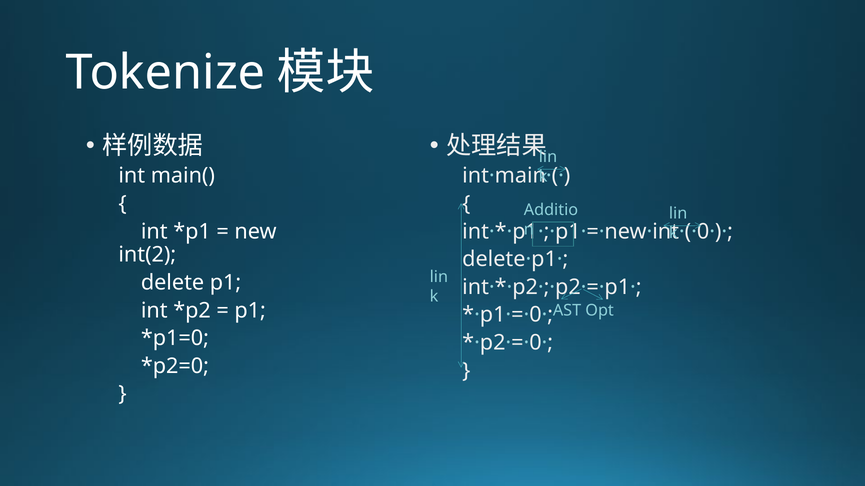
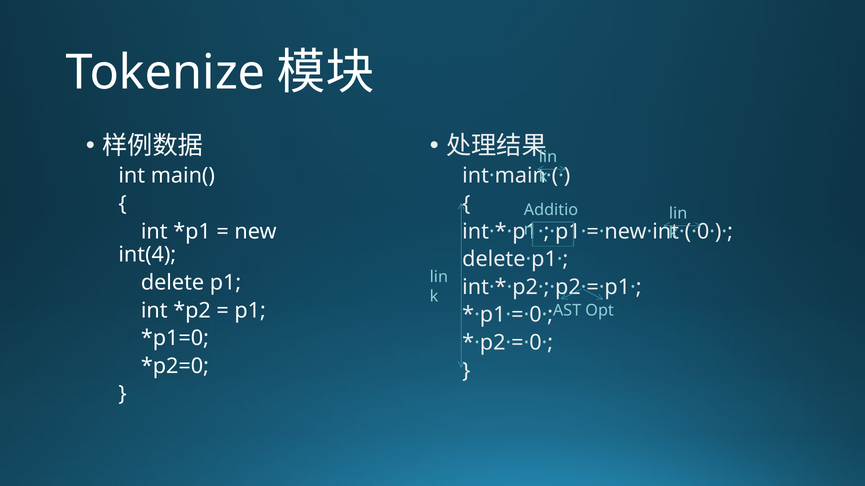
int(2: int(2 -> int(4
